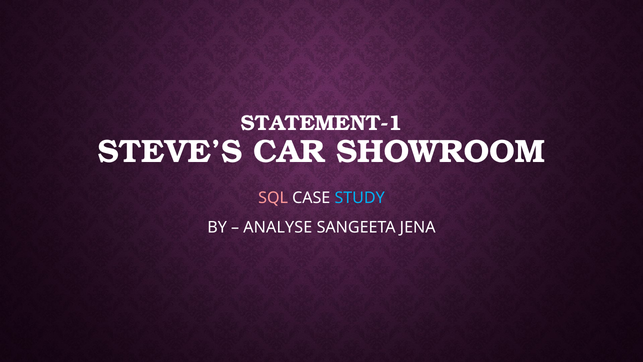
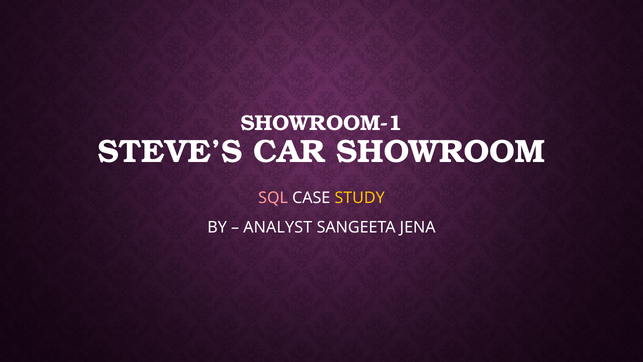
STATEMENT-1: STATEMENT-1 -> SHOWROOM-1
STUDY colour: light blue -> yellow
ANALYSE: ANALYSE -> ANALYST
